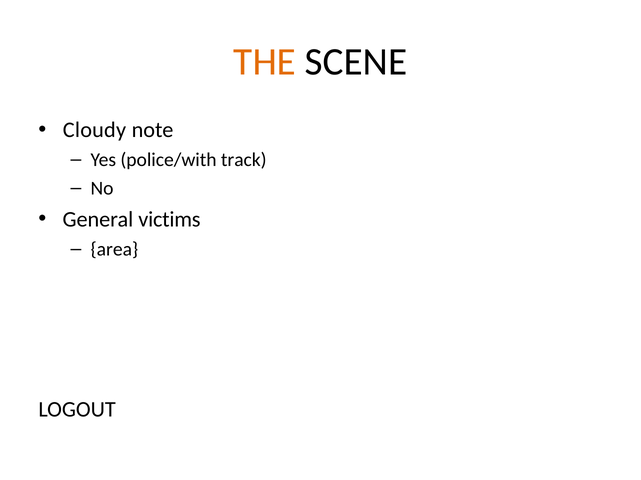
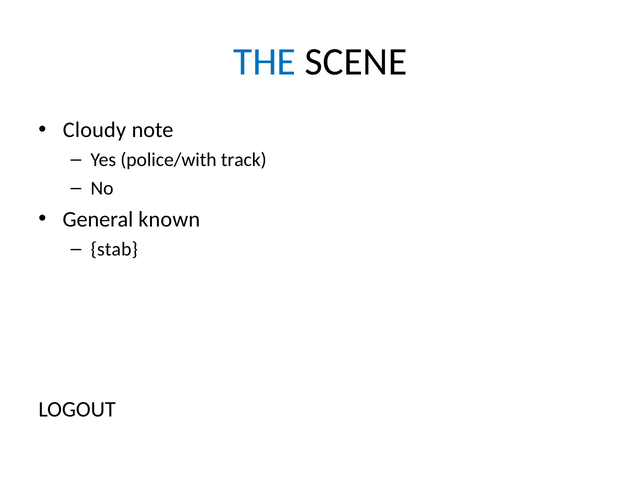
THE colour: orange -> blue
victims: victims -> known
area: area -> stab
